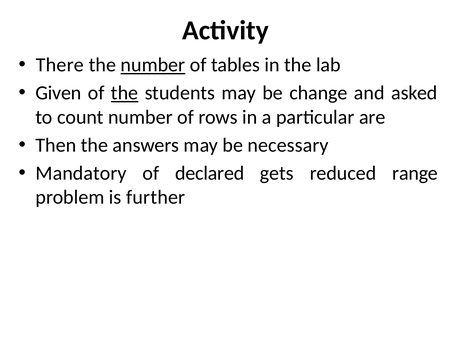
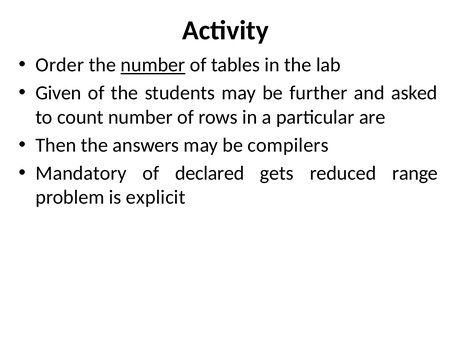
There: There -> Order
the at (125, 93) underline: present -> none
change: change -> further
necessary: necessary -> compilers
further: further -> explicit
